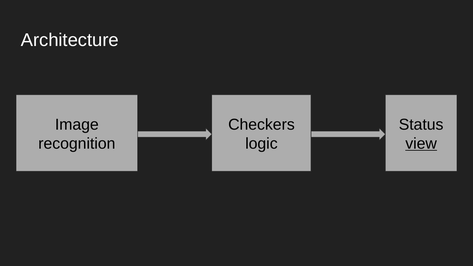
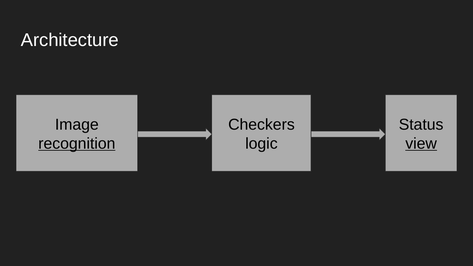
recognition underline: none -> present
